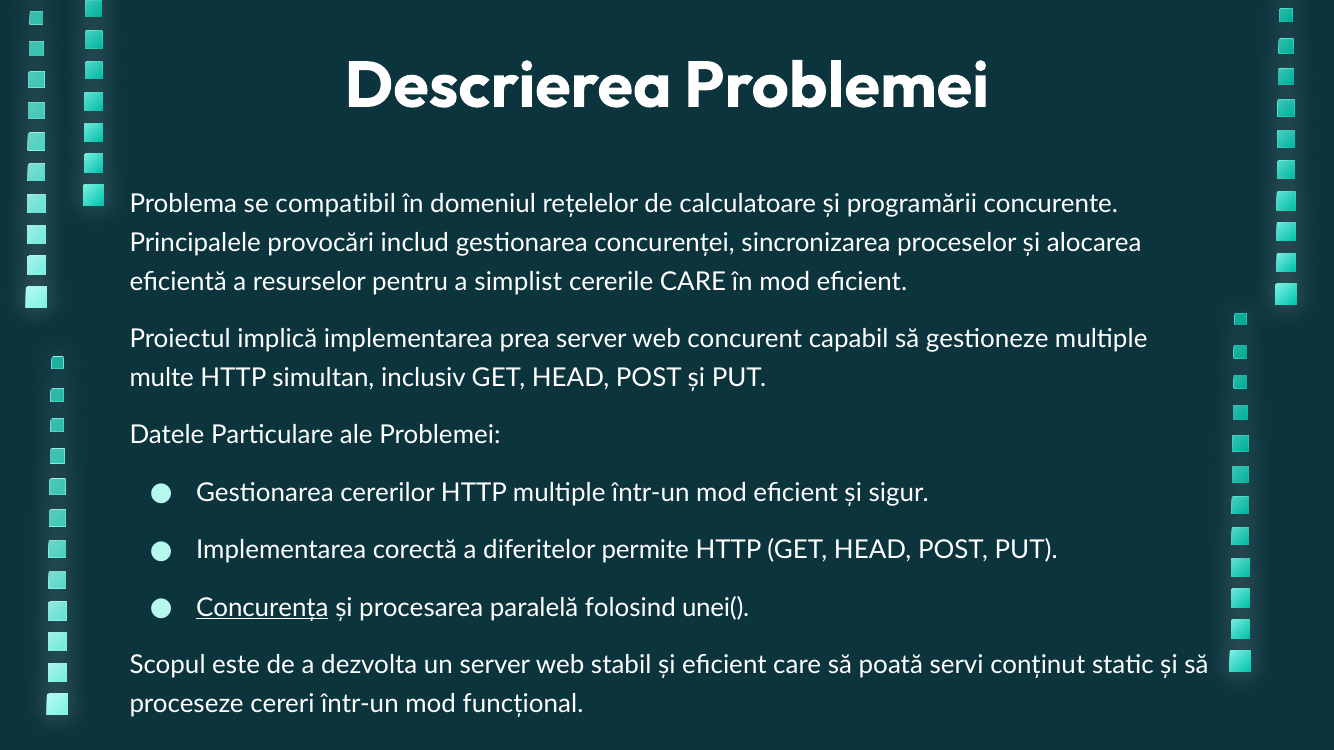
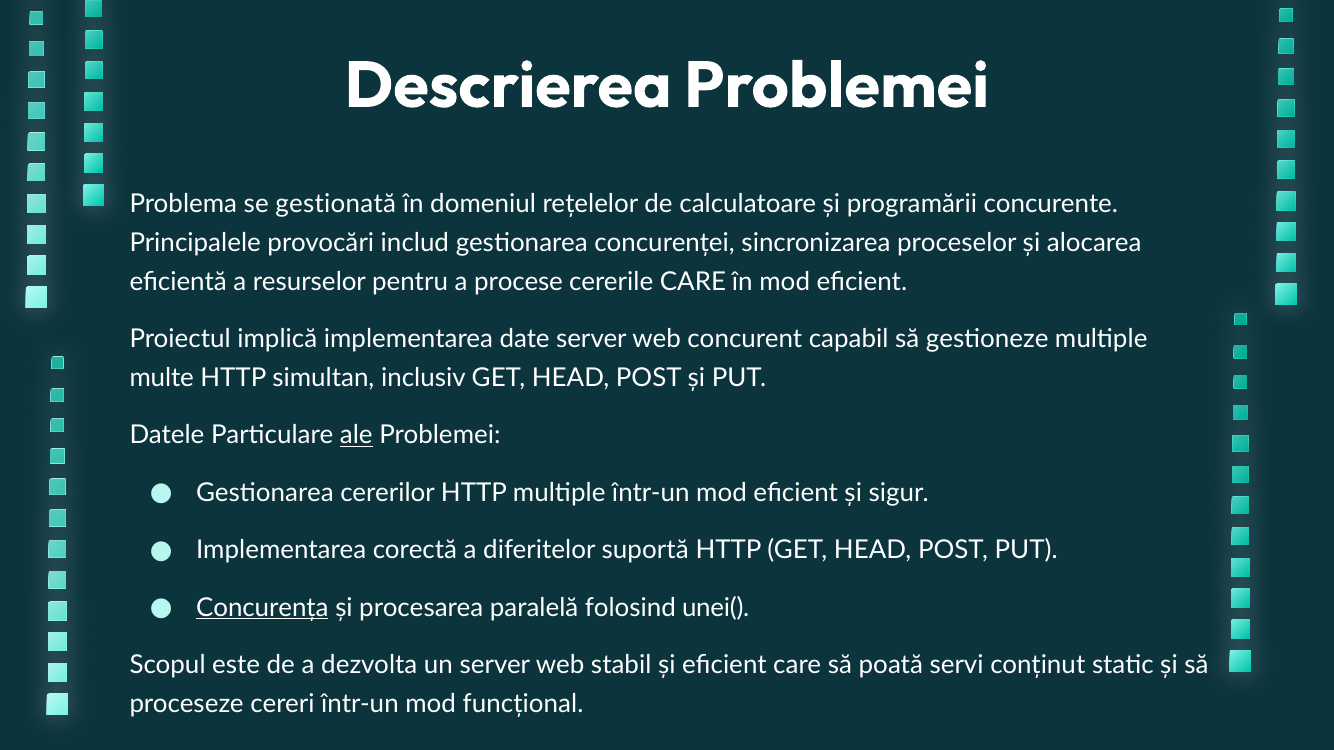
compatibil: compatibil -> gestionată
simplist: simplist -> procese
prea: prea -> date
ale underline: none -> present
permite: permite -> suportă
